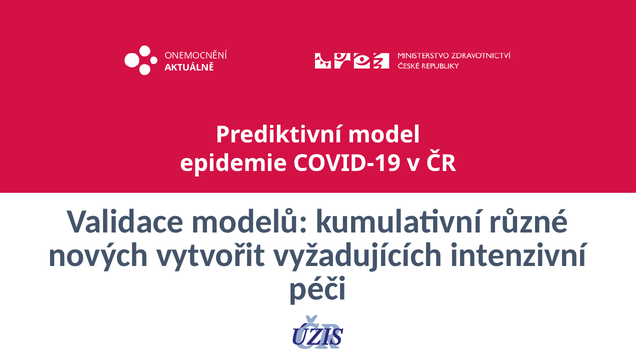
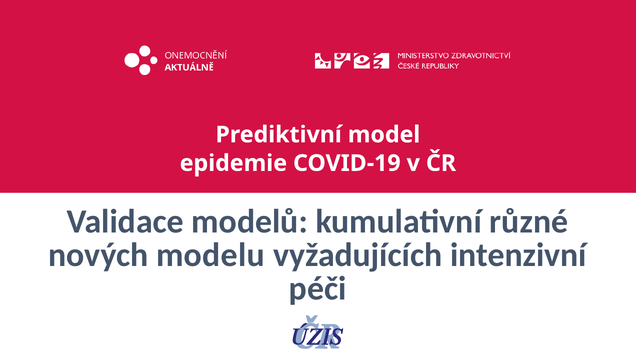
vytvořit: vytvořit -> modelu
